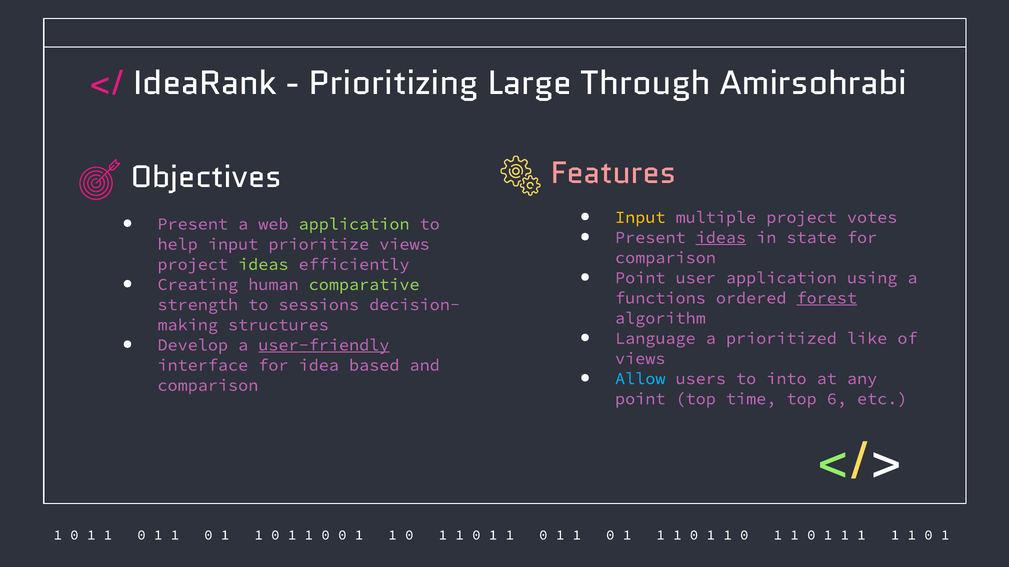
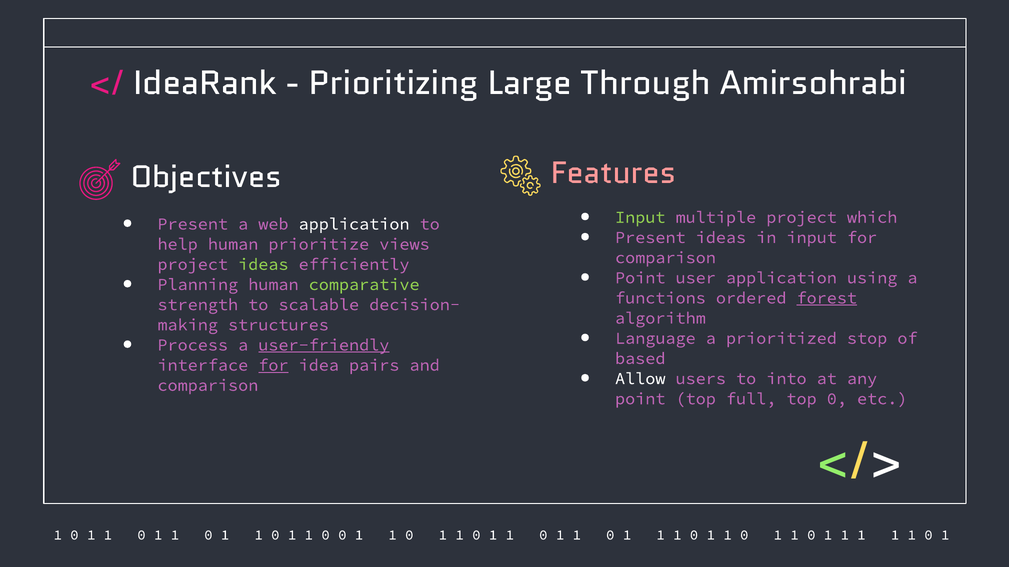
Input at (640, 218) colour: yellow -> light green
votes: votes -> which
application at (354, 224) colour: light green -> white
ideas at (721, 238) underline: present -> none
in state: state -> input
help input: input -> human
Creating: Creating -> Planning
sessions: sessions -> scalable
like: like -> stop
Develop: Develop -> Process
views at (640, 359): views -> based
for at (273, 365) underline: none -> present
based: based -> pairs
Allow colour: light blue -> white
time: time -> full
top 6: 6 -> 0
